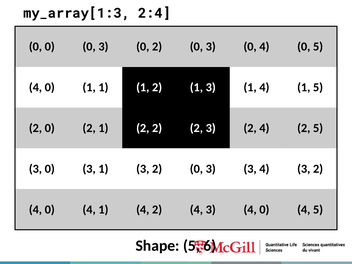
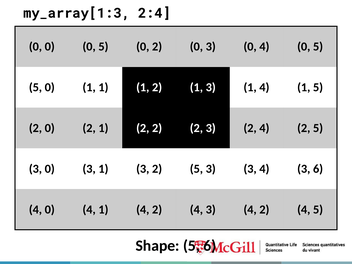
0 0 3: 3 -> 5
4 at (35, 87): 4 -> 5
3 2 0: 0 -> 5
4 3 2: 2 -> 6
3 4 0: 0 -> 2
